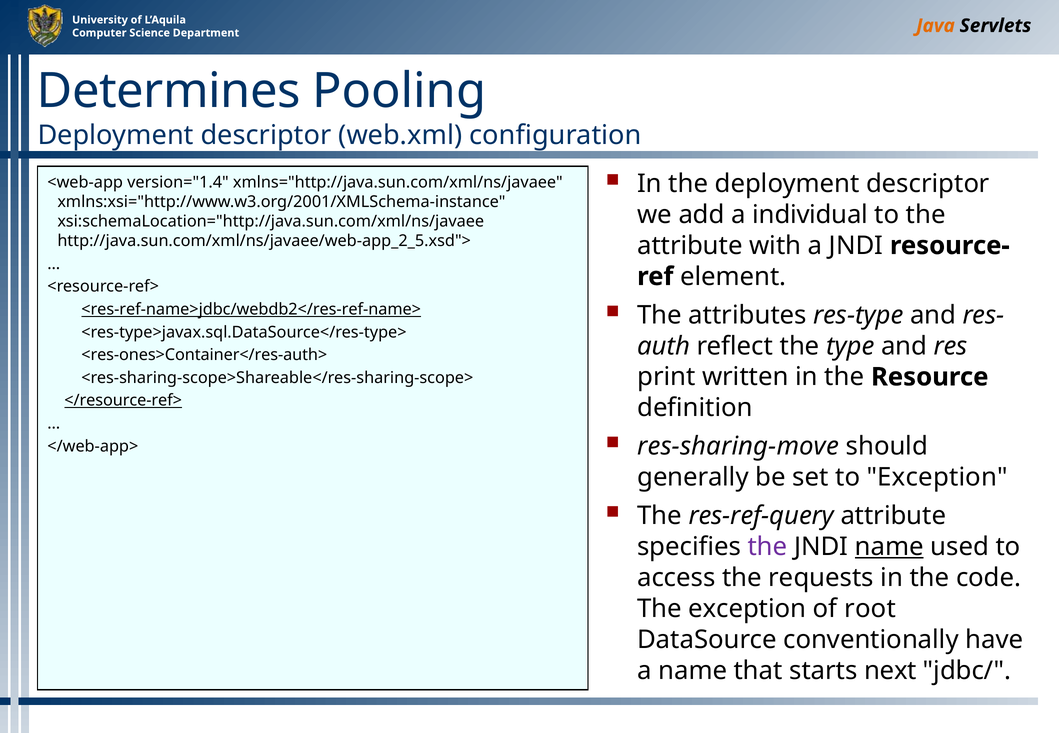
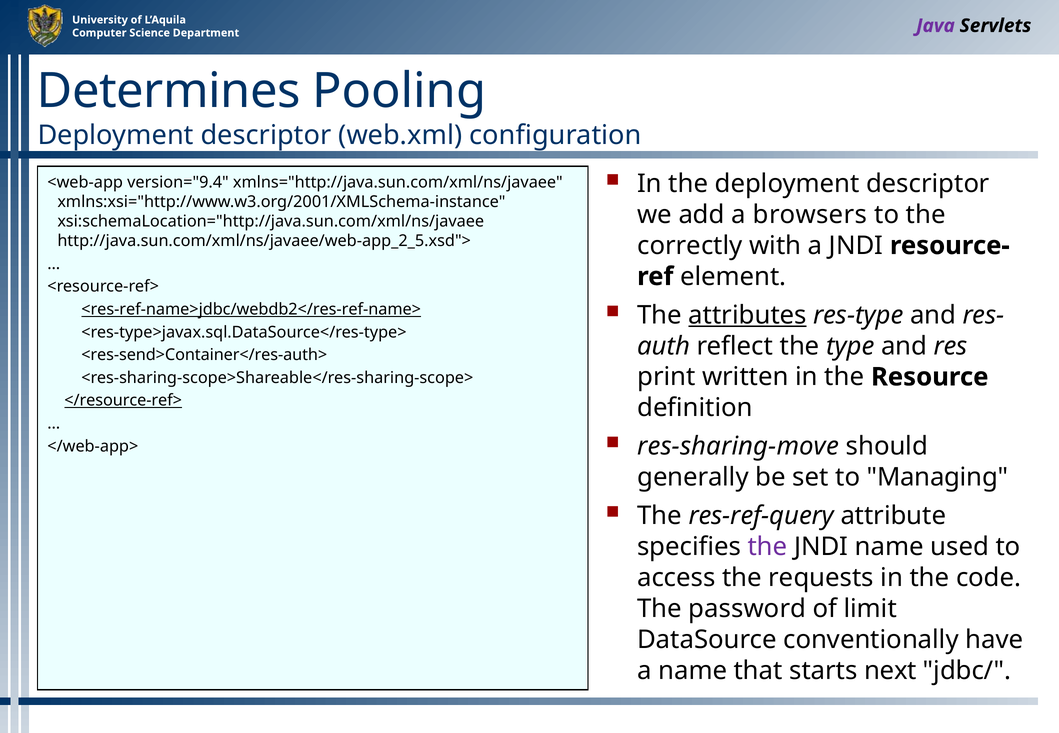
Java colour: orange -> purple
version="1.4: version="1.4 -> version="9.4
individual: individual -> browsers
attribute at (690, 246): attribute -> correctly
attributes underline: none -> present
<res-ones>Container</res-auth>: <res-ones>Container</res-auth> -> <res-send>Container</res-auth>
to Exception: Exception -> Managing
name at (889, 547) underline: present -> none
The exception: exception -> password
root: root -> limit
